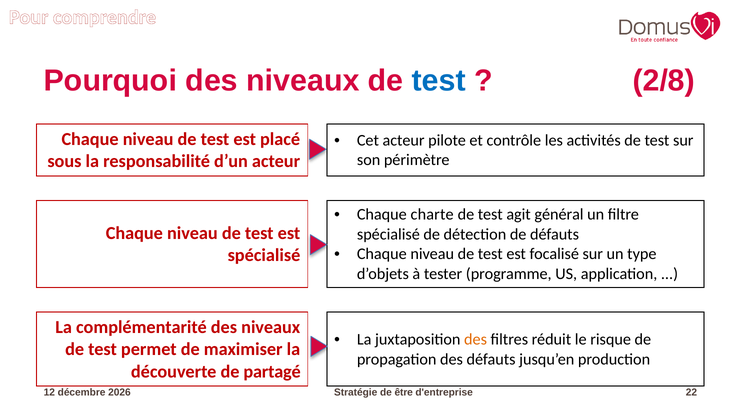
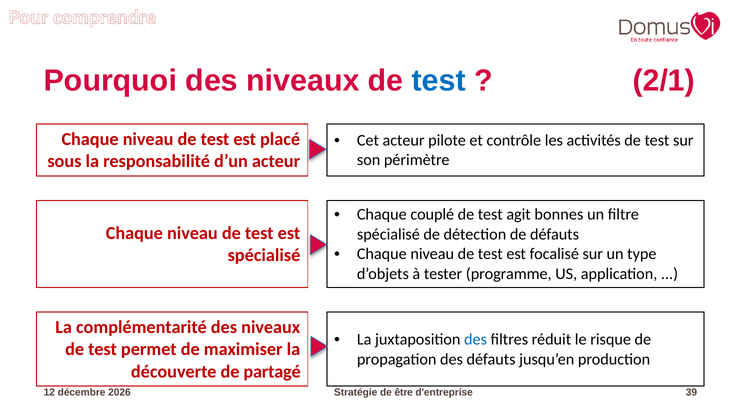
2/8: 2/8 -> 2/1
charte: charte -> couplé
général: général -> bonnes
des at (476, 339) colour: orange -> blue
22: 22 -> 39
